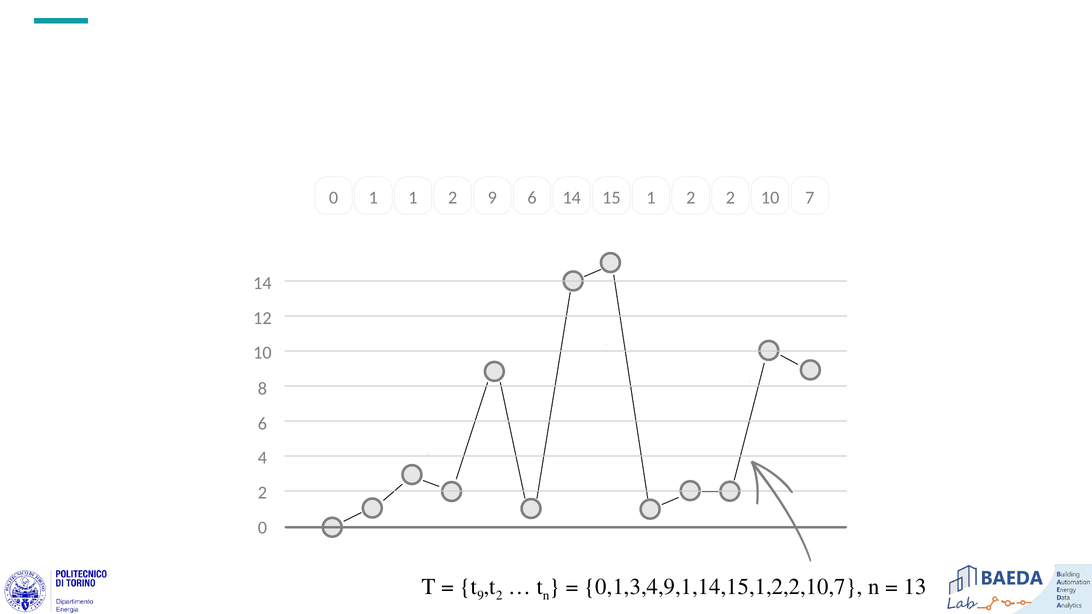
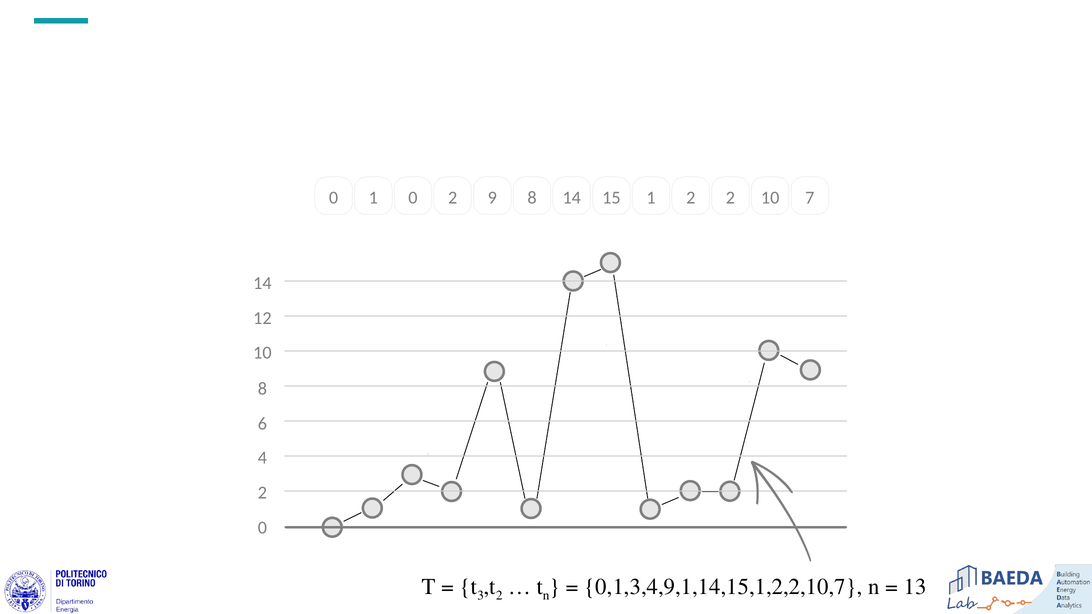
1 1: 1 -> 0
9 6: 6 -> 8
t 9: 9 -> 3
